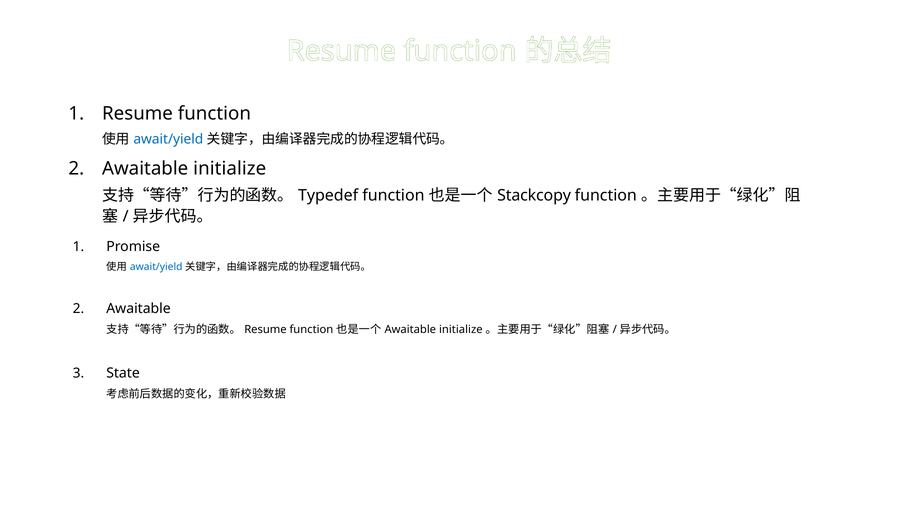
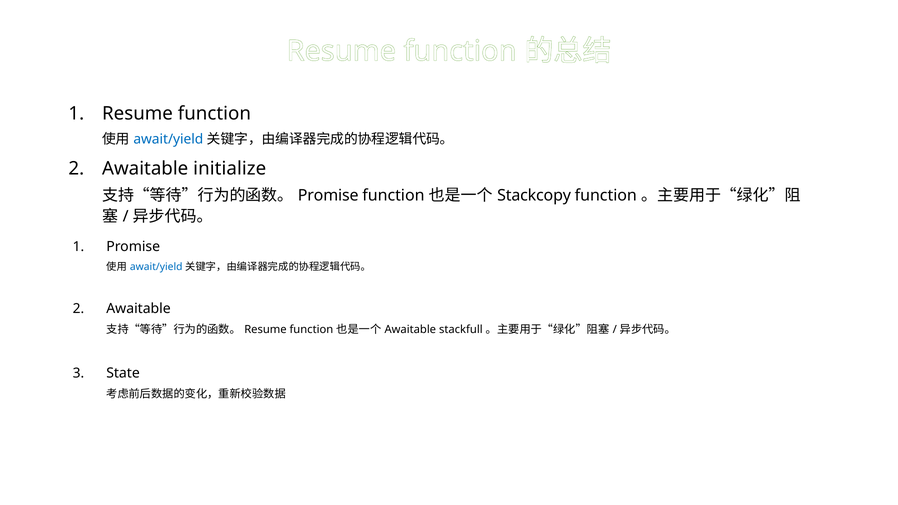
Typedef at (328, 196): Typedef -> Promise
initialize at (461, 330): initialize -> stackfull
